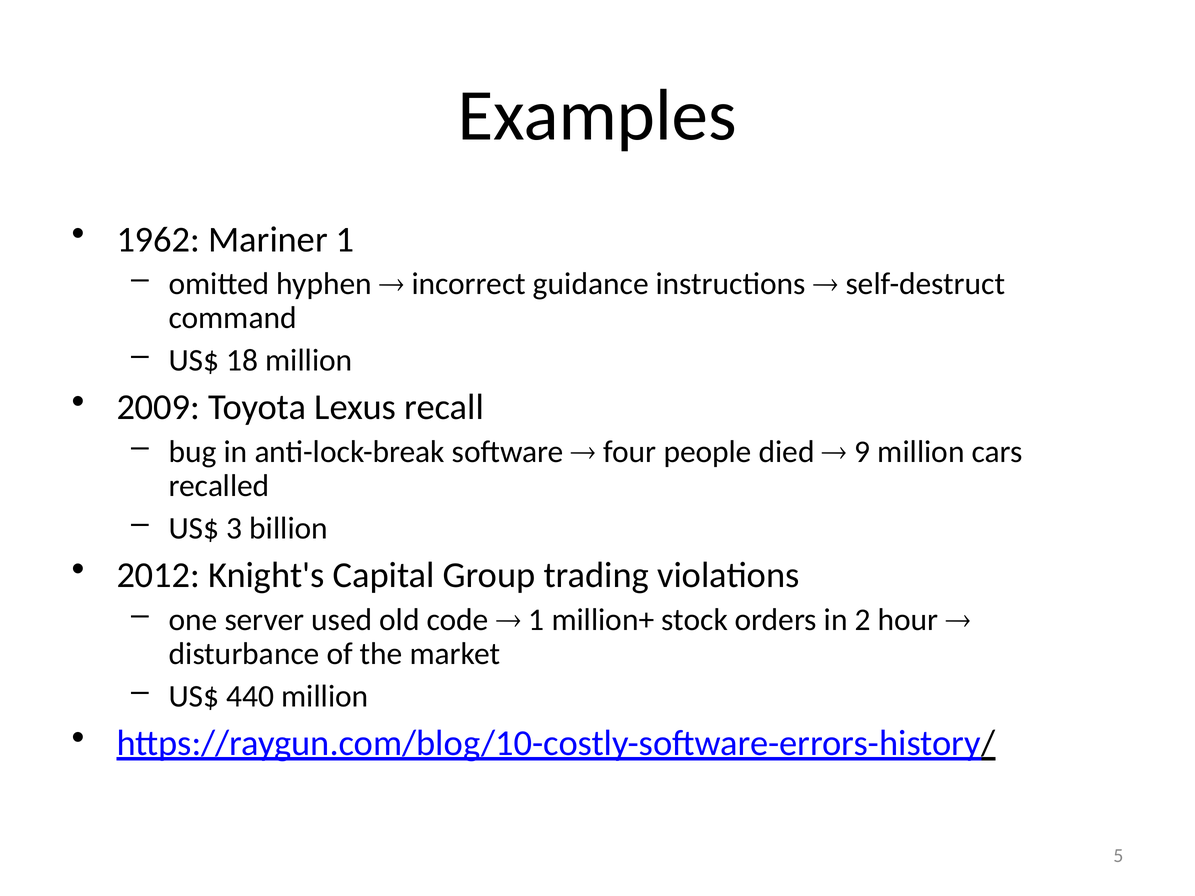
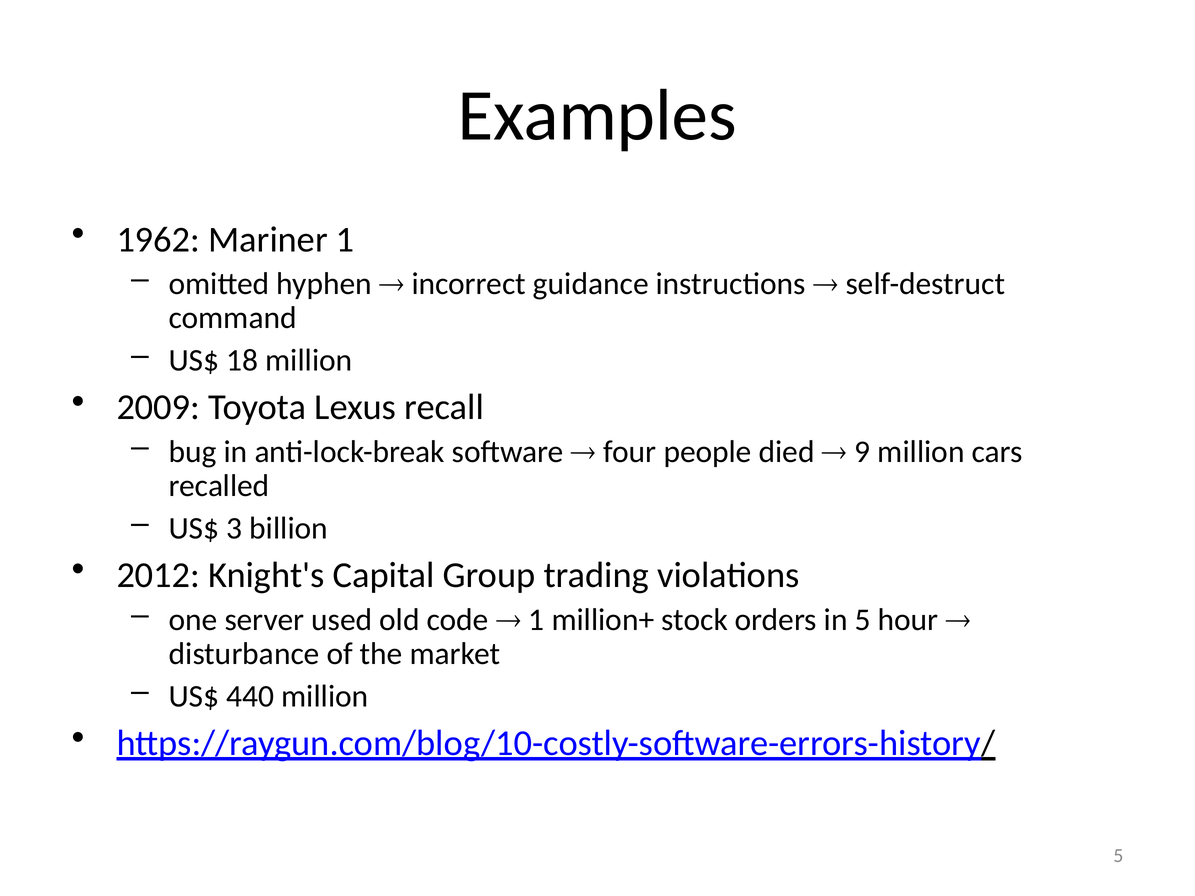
in 2: 2 -> 5
